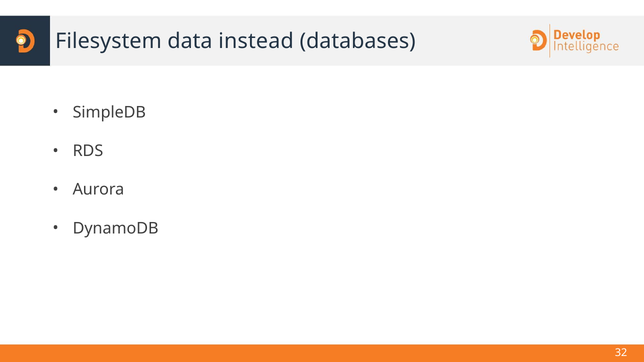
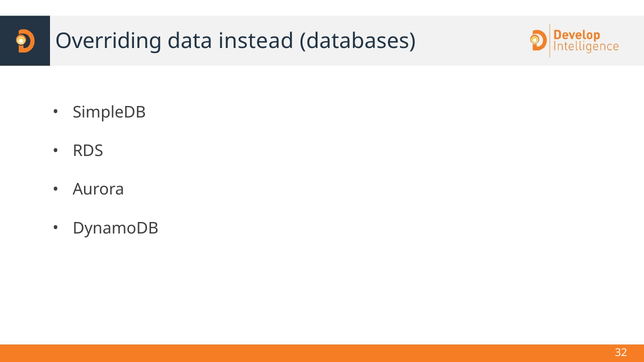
Filesystem: Filesystem -> Overriding
